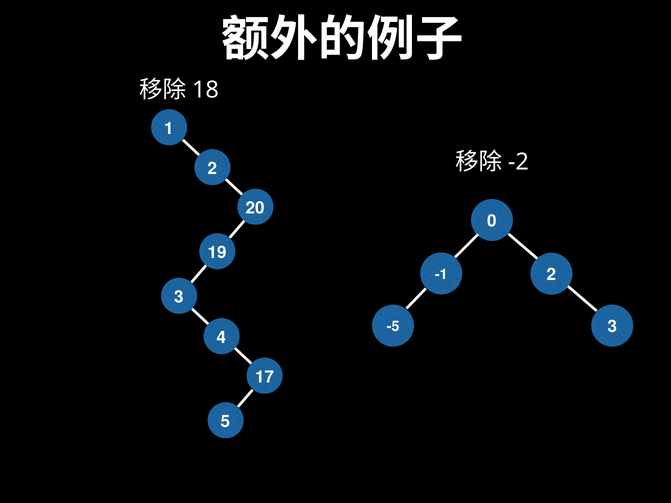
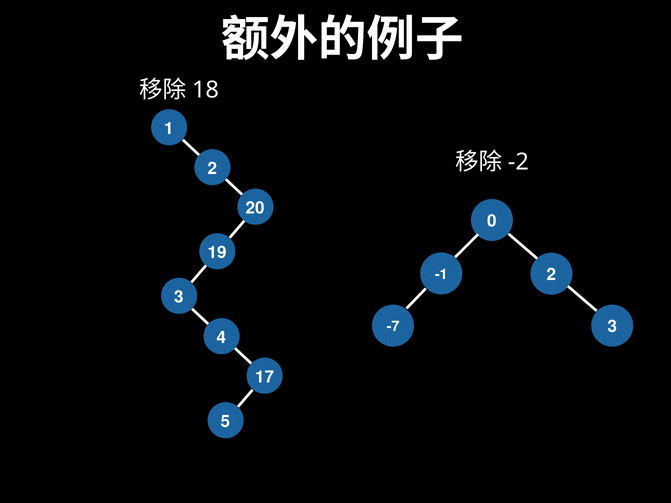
-5: -5 -> -7
